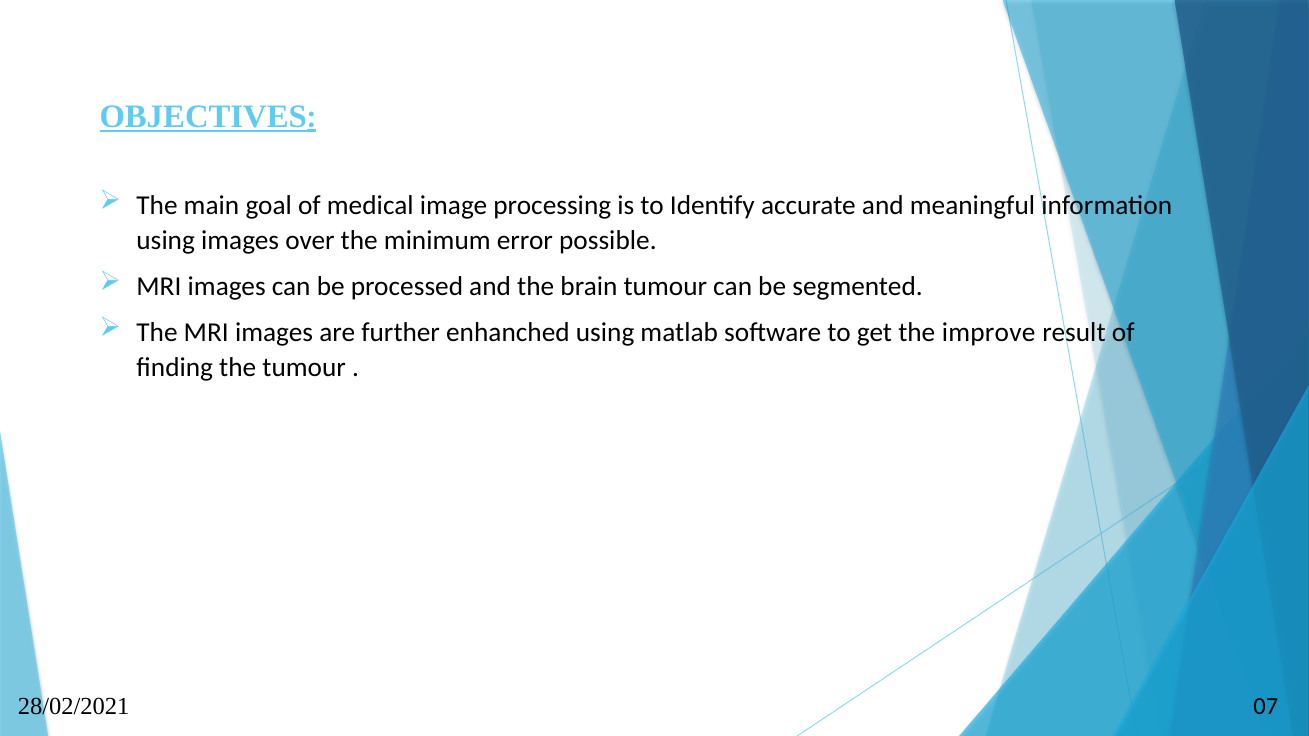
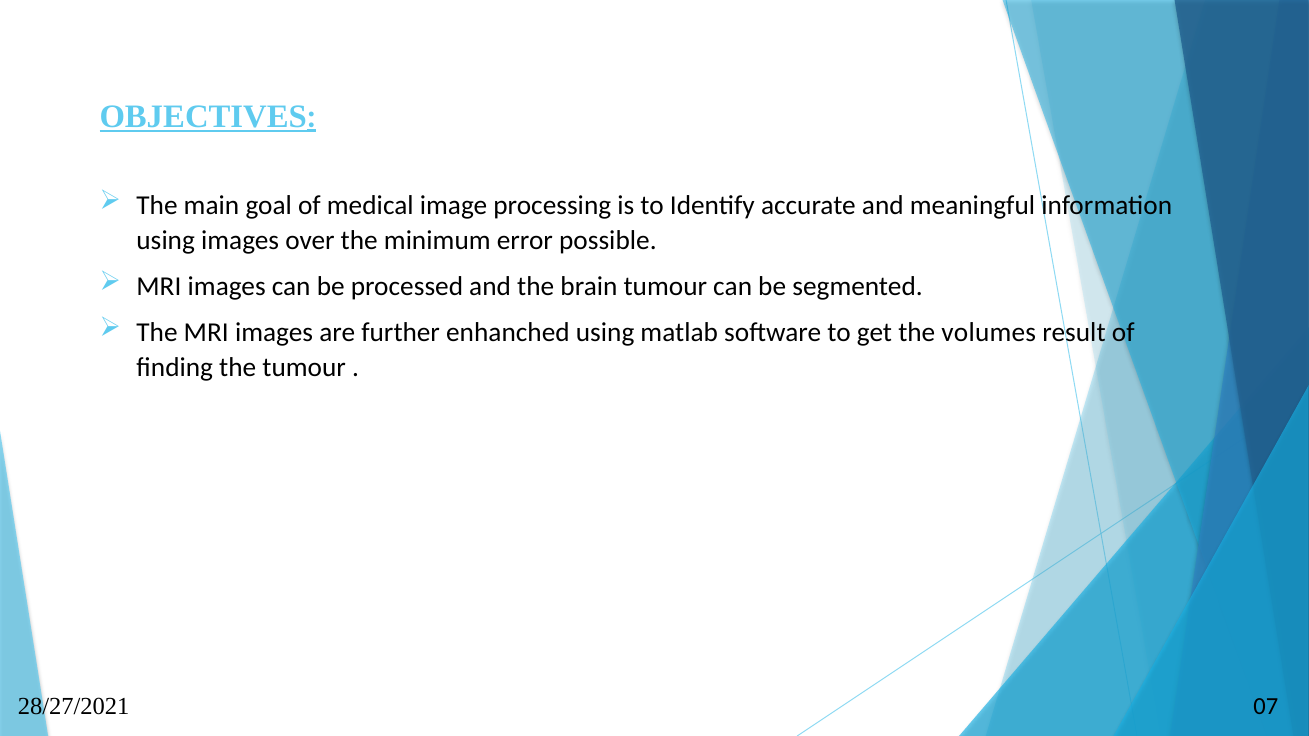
improve: improve -> volumes
28/02/2021: 28/02/2021 -> 28/27/2021
